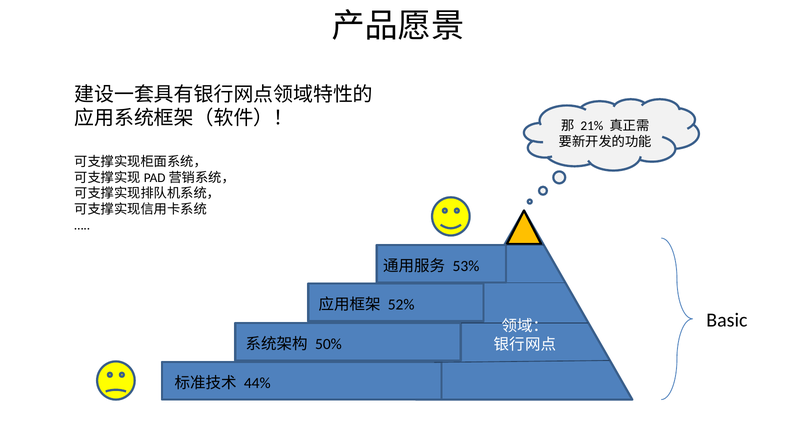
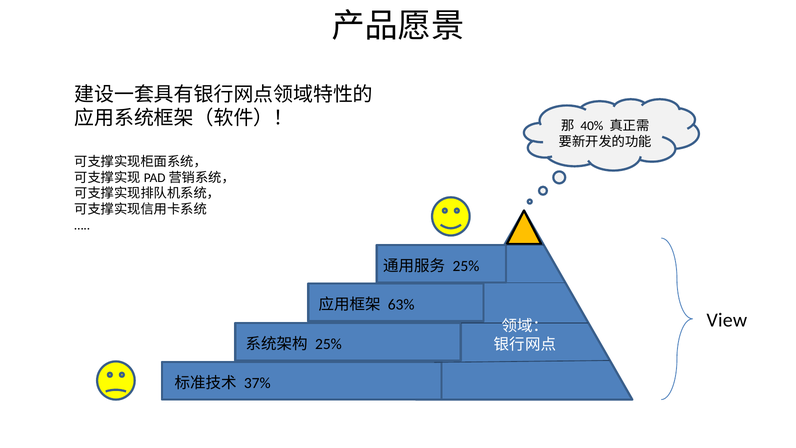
21%: 21% -> 40%
53% at (466, 266): 53% -> 25%
52%: 52% -> 63%
Basic: Basic -> View
50% at (328, 344): 50% -> 25%
44%: 44% -> 37%
